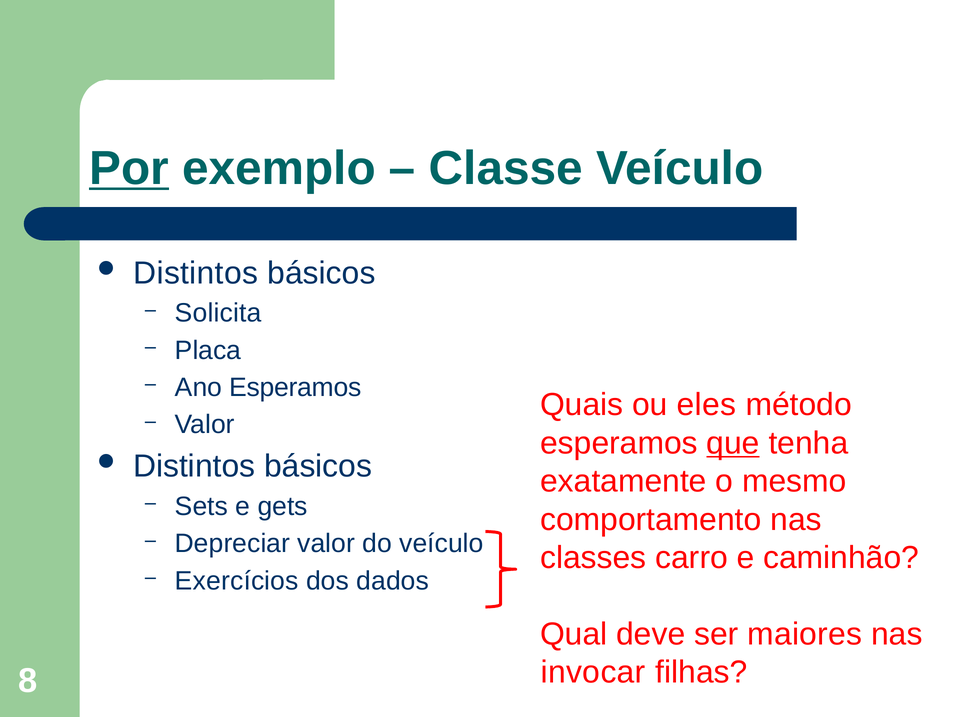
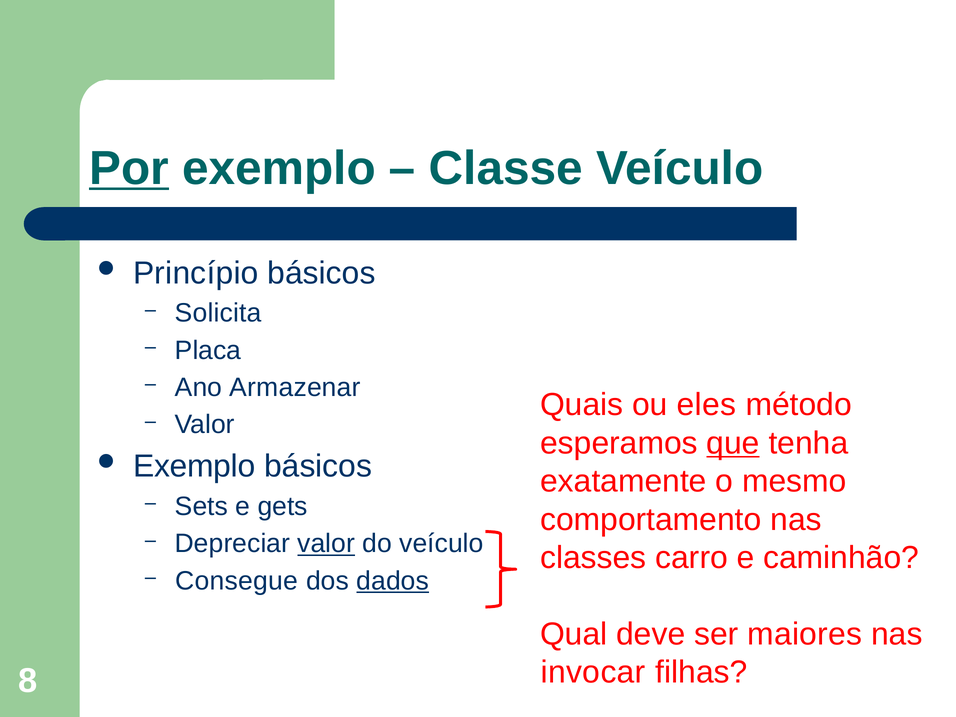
Distintos at (196, 273): Distintos -> Princípio
Ano Esperamos: Esperamos -> Armazenar
Distintos at (194, 466): Distintos -> Exemplo
valor at (326, 544) underline: none -> present
Exercícios: Exercícios -> Consegue
dados underline: none -> present
